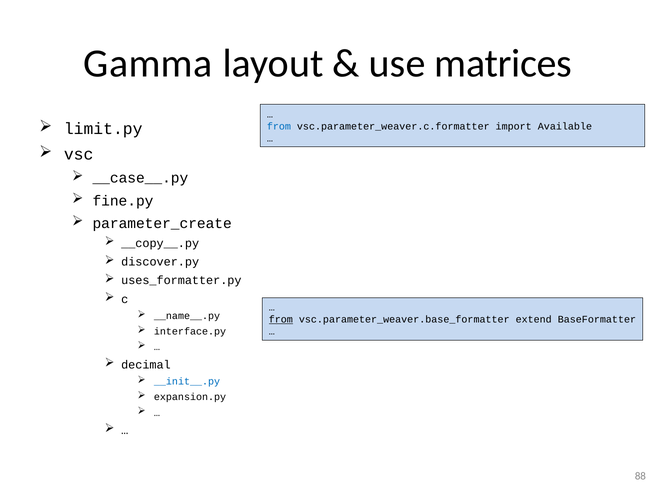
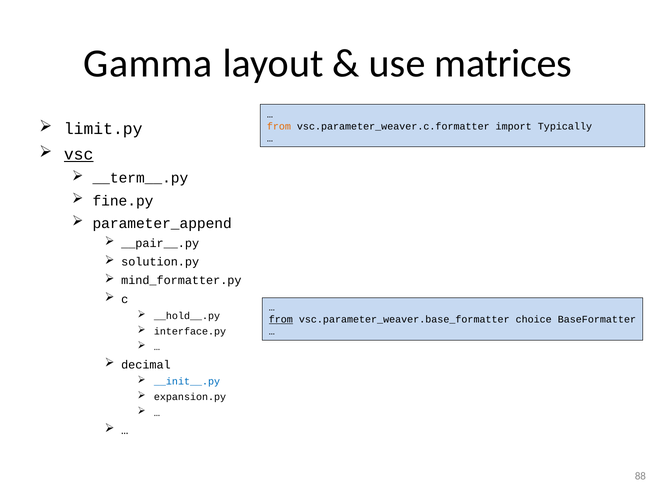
from at (279, 126) colour: blue -> orange
Available: Available -> Typically
vsc underline: none -> present
__case__.py: __case__.py -> __term__.py
parameter_create: parameter_create -> parameter_append
__copy__.py: __copy__.py -> __pair__.py
discover.py: discover.py -> solution.py
uses_formatter.py: uses_formatter.py -> mind_formatter.py
__name__.py: __name__.py -> __hold__.py
extend: extend -> choice
